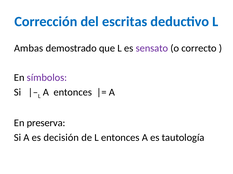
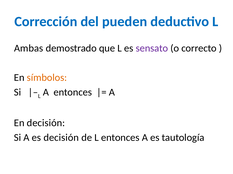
escritas: escritas -> pueden
símbolos colour: purple -> orange
En preserva: preserva -> decisión
